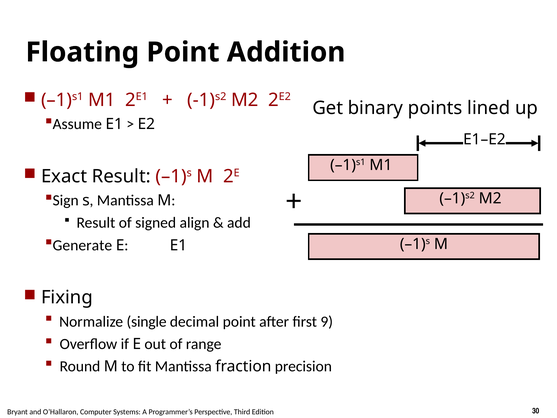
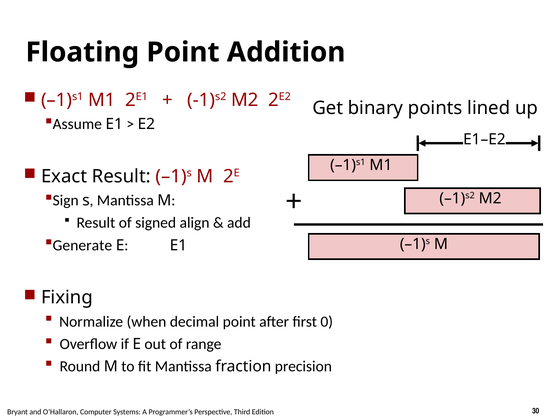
single: single -> when
9: 9 -> 0
